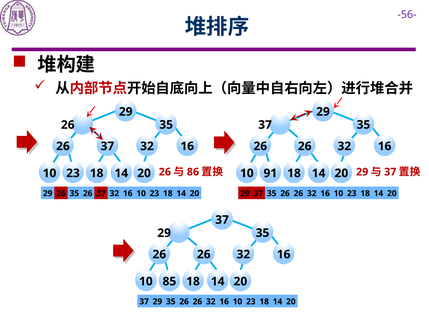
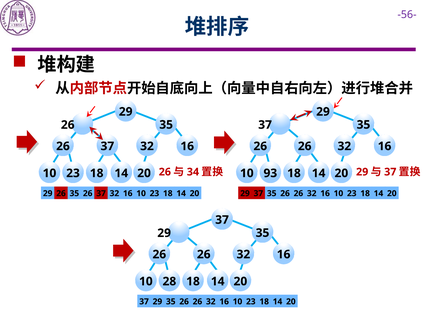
86: 86 -> 34
91: 91 -> 93
85: 85 -> 28
